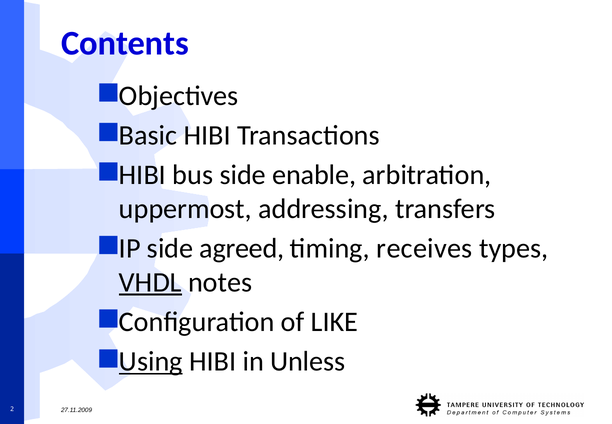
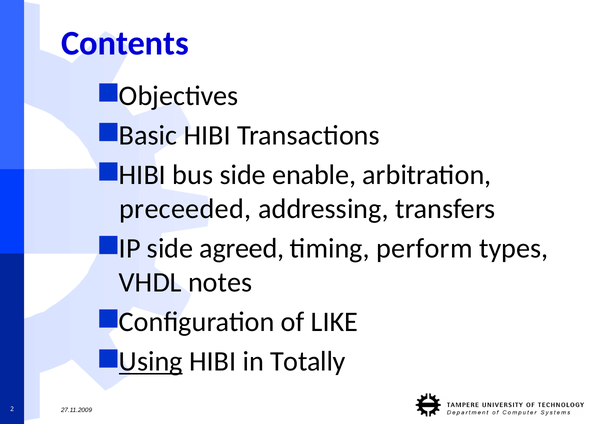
uppermost: uppermost -> preceeded
receives: receives -> perform
VHDL underline: present -> none
Unless: Unless -> Totally
